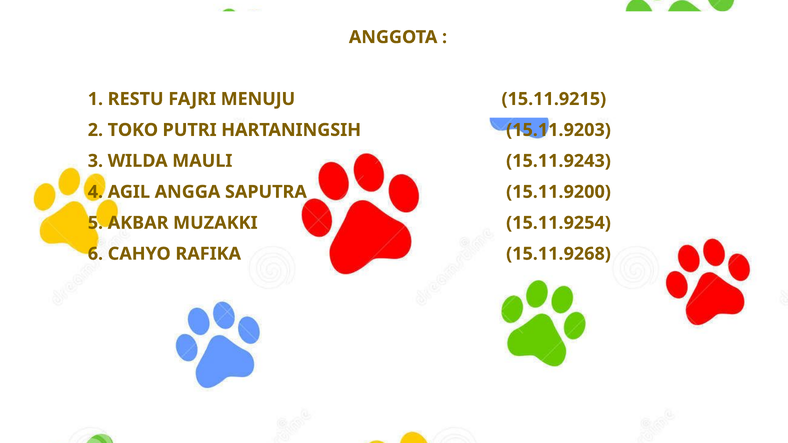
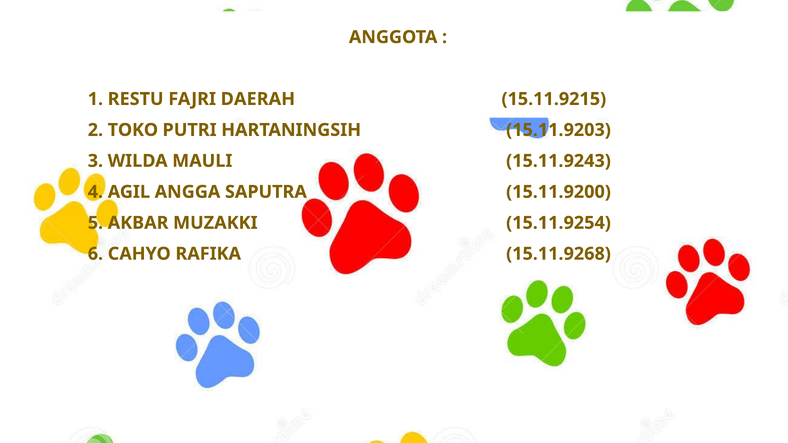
MENUJU: MENUJU -> DAERAH
